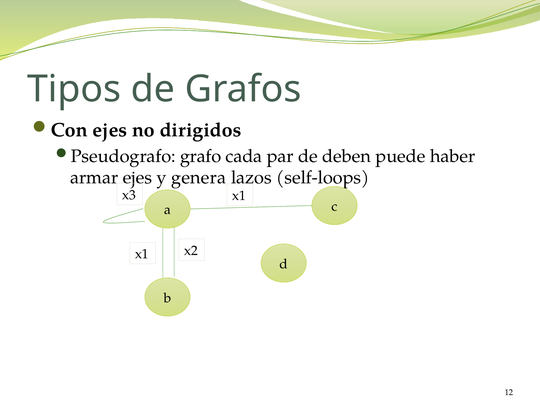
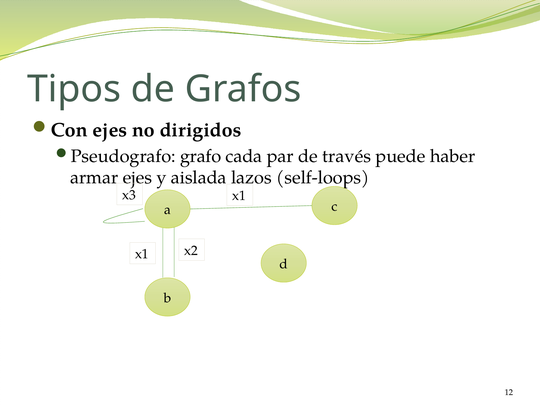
deben: deben -> través
genera: genera -> aislada
